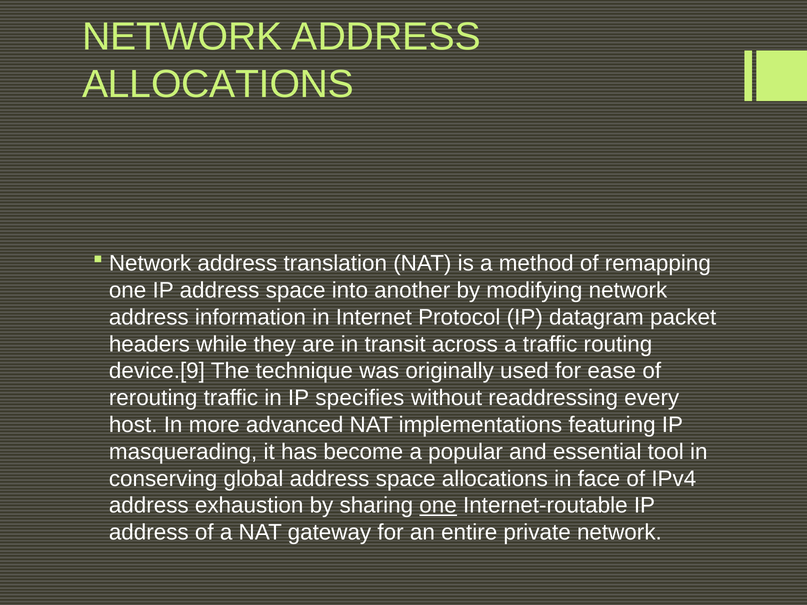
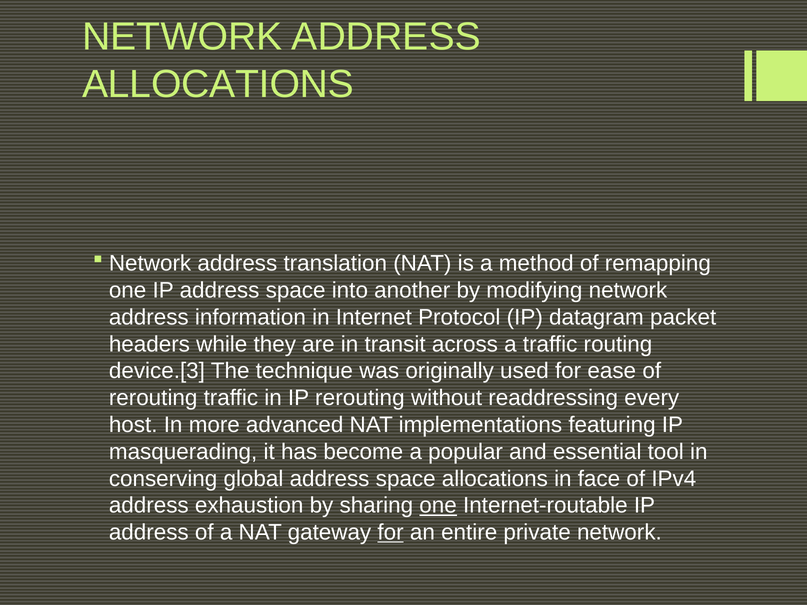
device.[9: device.[9 -> device.[3
IP specifies: specifies -> rerouting
for at (391, 533) underline: none -> present
